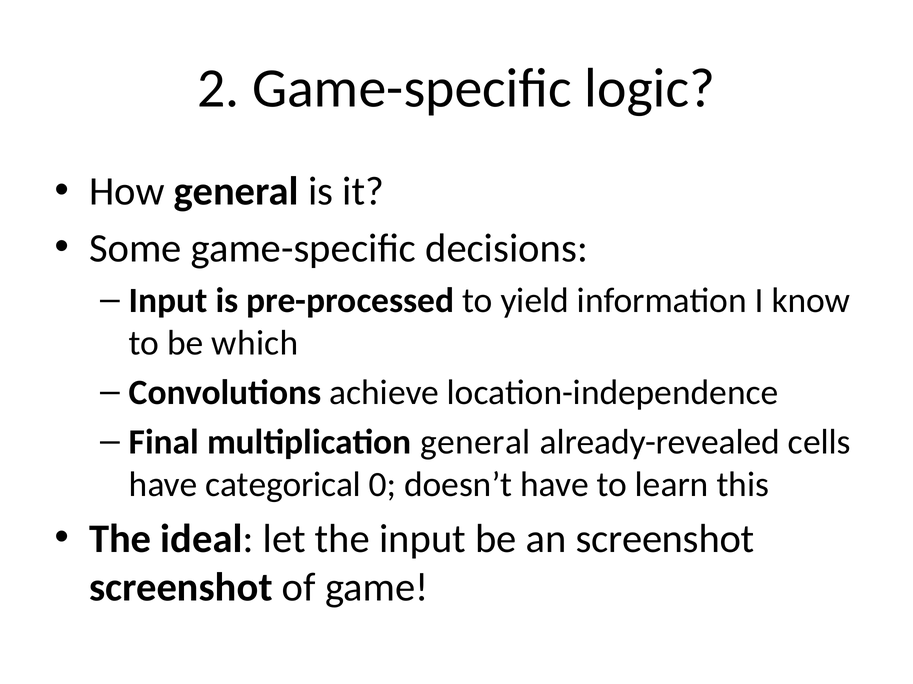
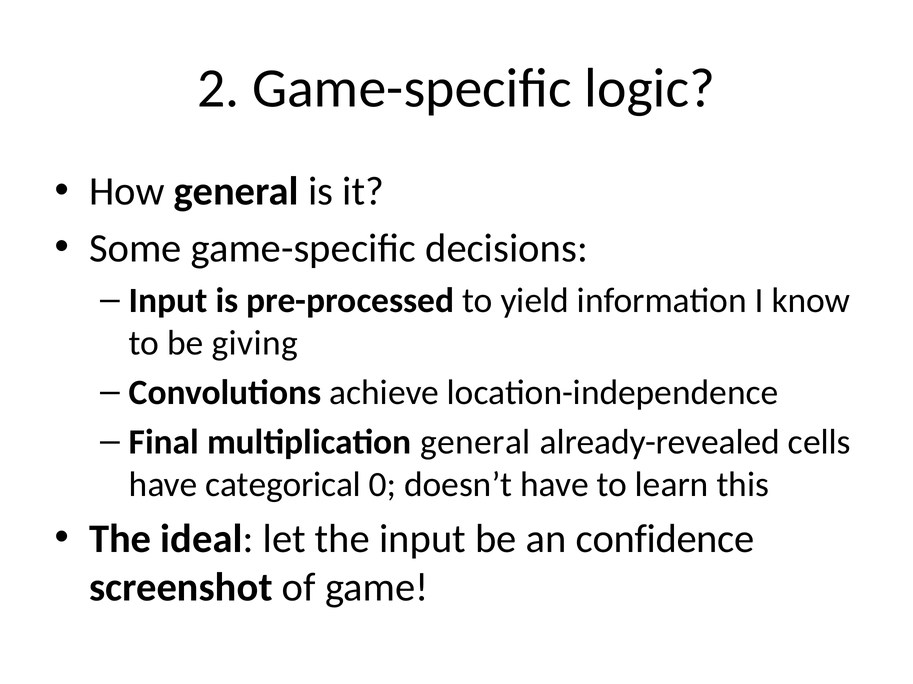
which: which -> giving
an screenshot: screenshot -> confidence
